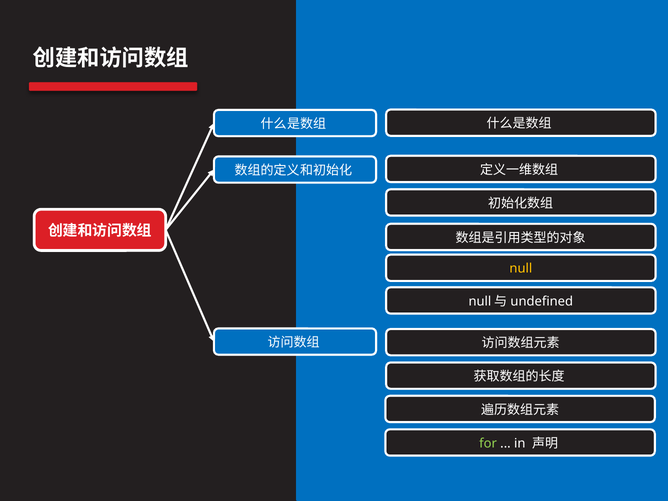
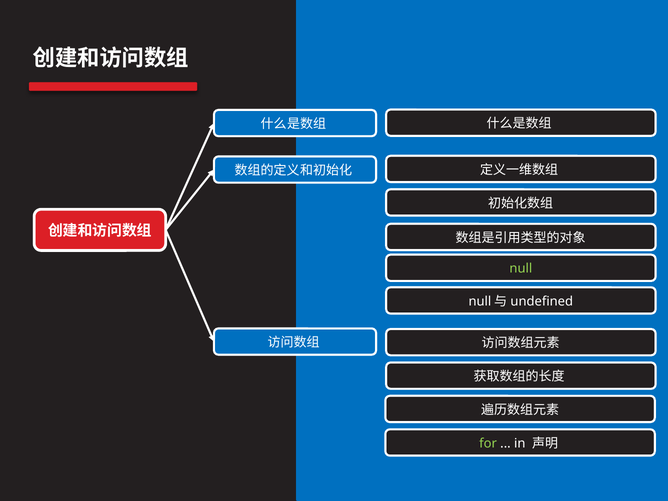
null colour: yellow -> light green
